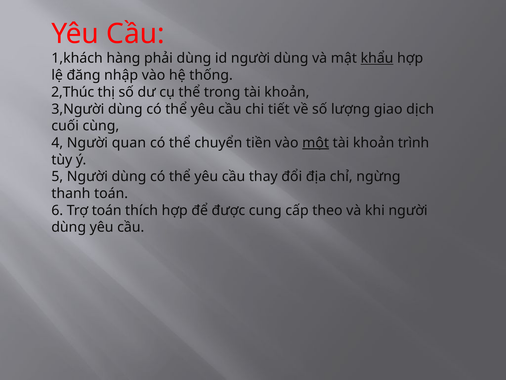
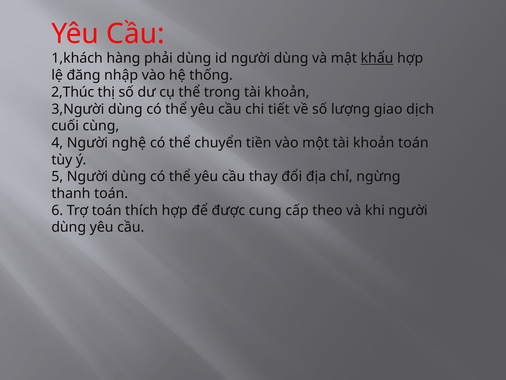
quan: quan -> nghệ
một underline: present -> none
khoản trình: trình -> toán
